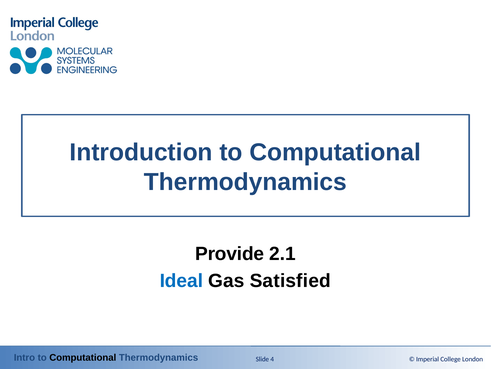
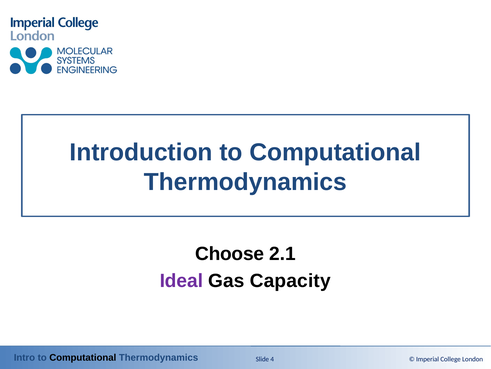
Provide: Provide -> Choose
Ideal colour: blue -> purple
Satisfied: Satisfied -> Capacity
